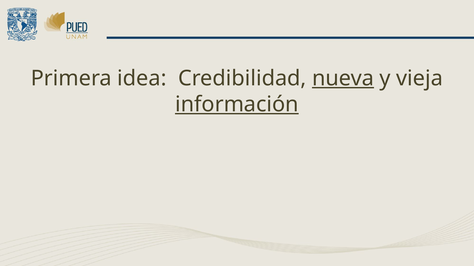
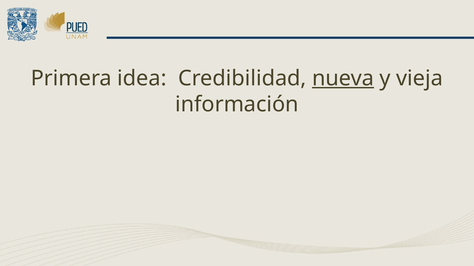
información underline: present -> none
